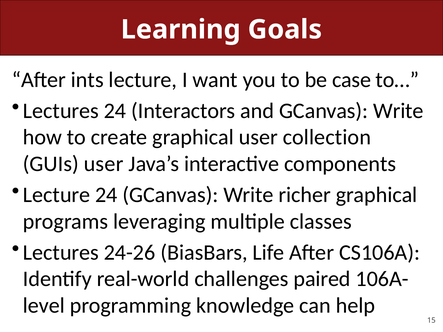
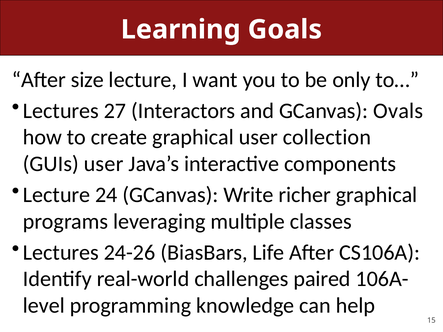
ints: ints -> size
case: case -> only
Lectures 24: 24 -> 27
and GCanvas Write: Write -> Ovals
